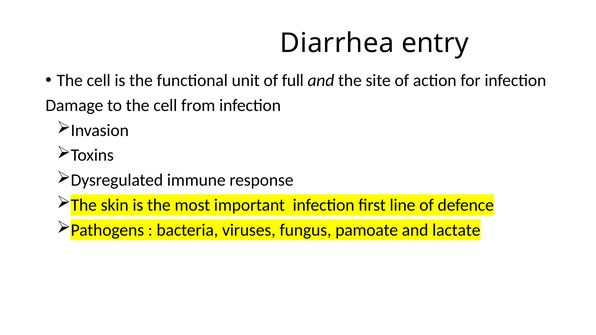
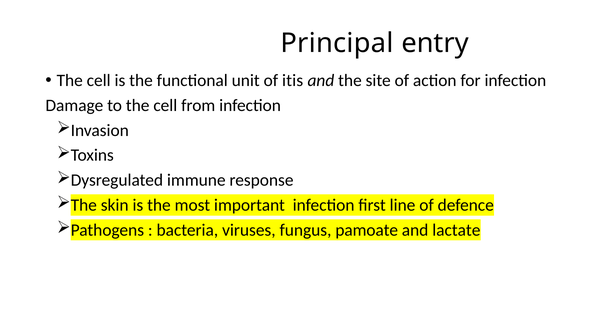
Diarrhea: Diarrhea -> Principal
full: full -> itis
